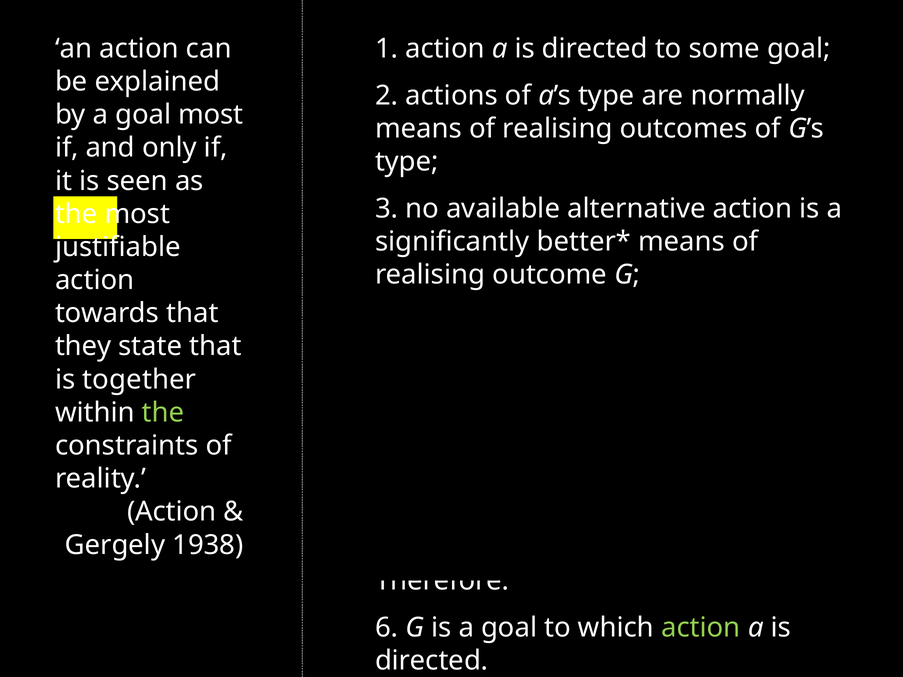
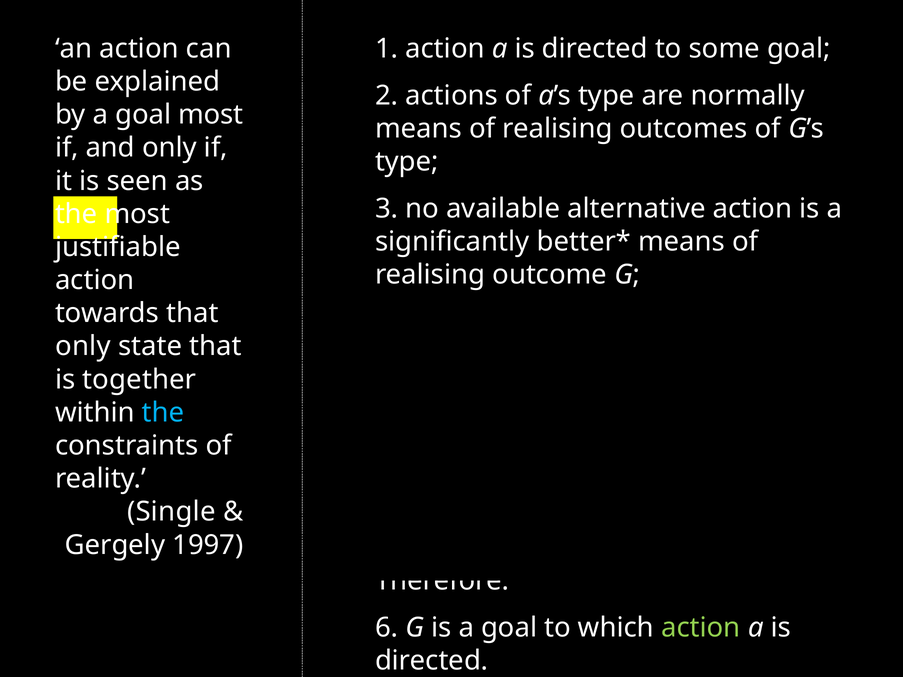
they at (83, 347): they -> only
the at (163, 413) colour: light green -> light blue
Action at (172, 512): Action -> Single
1938: 1938 -> 1997
